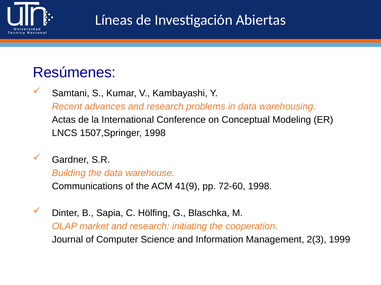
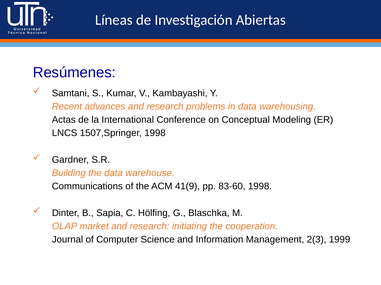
72-60: 72-60 -> 83-60
